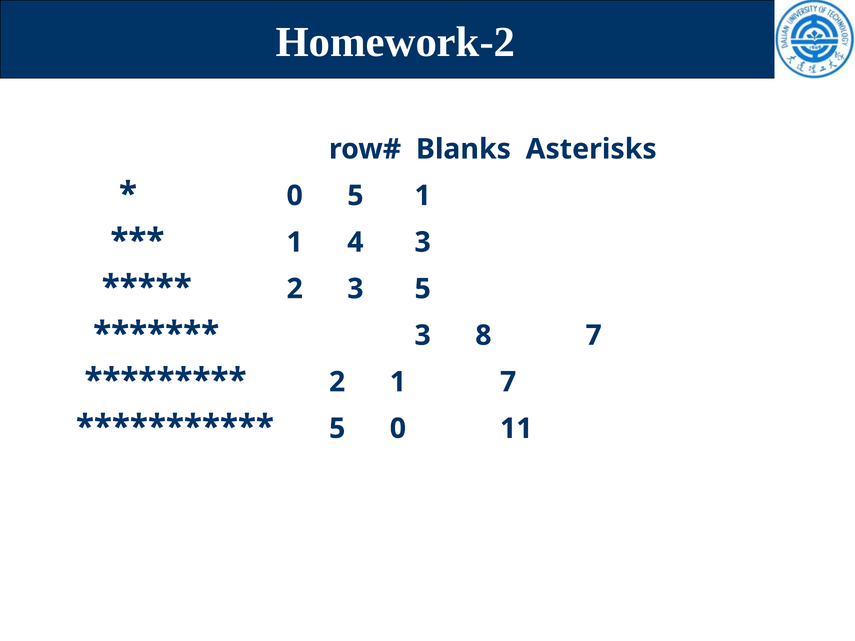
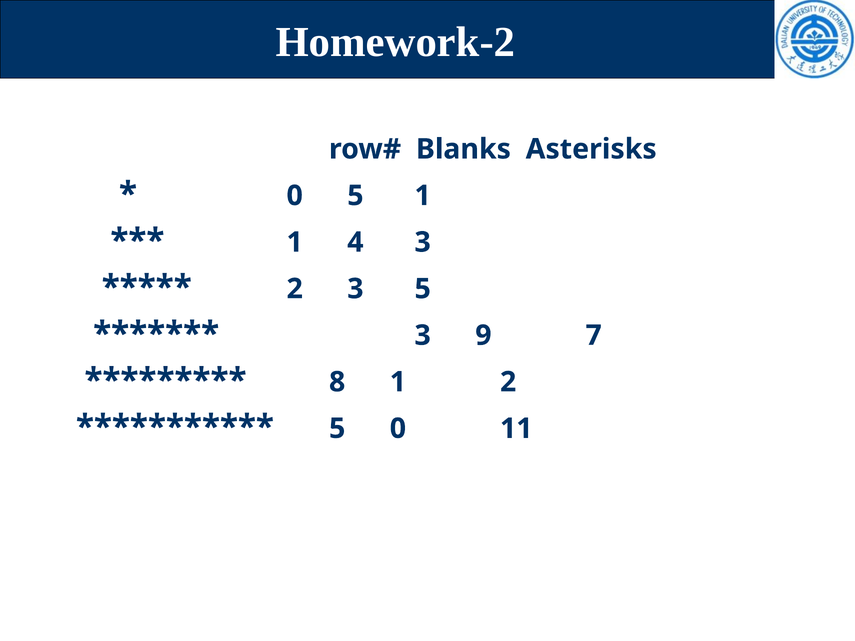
8: 8 -> 9
2 at (337, 382): 2 -> 8
1 7: 7 -> 2
